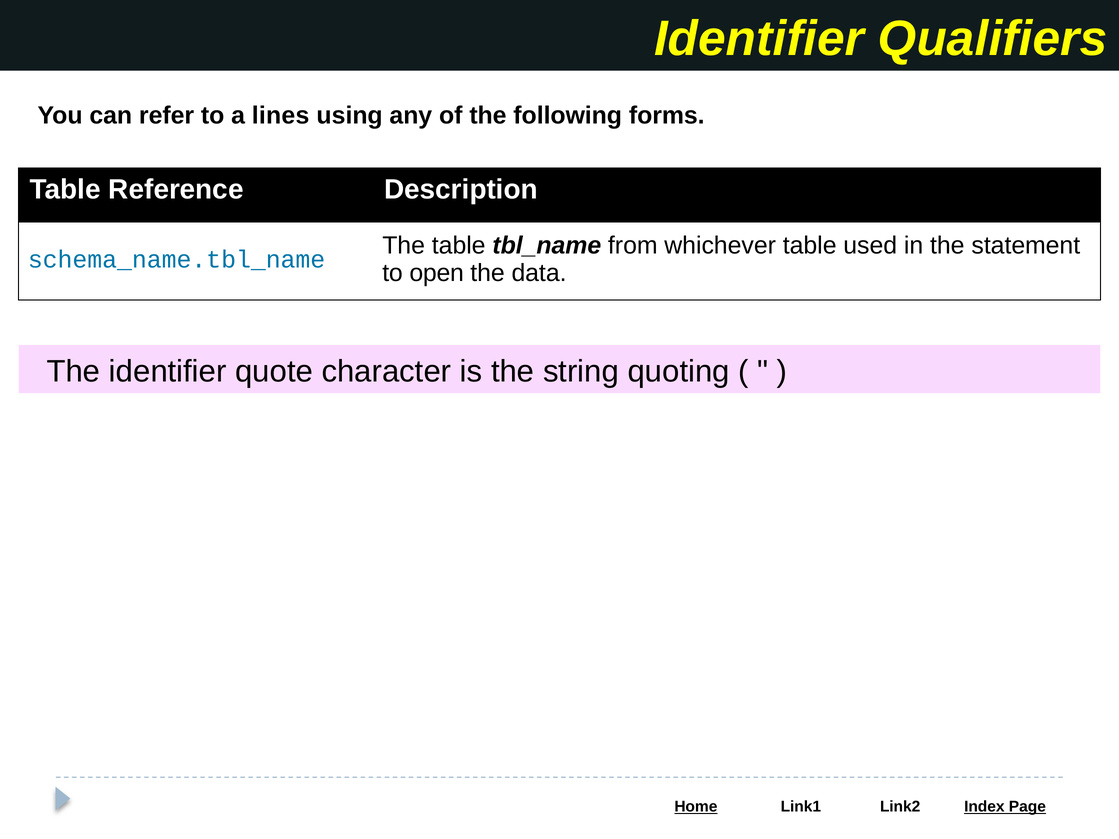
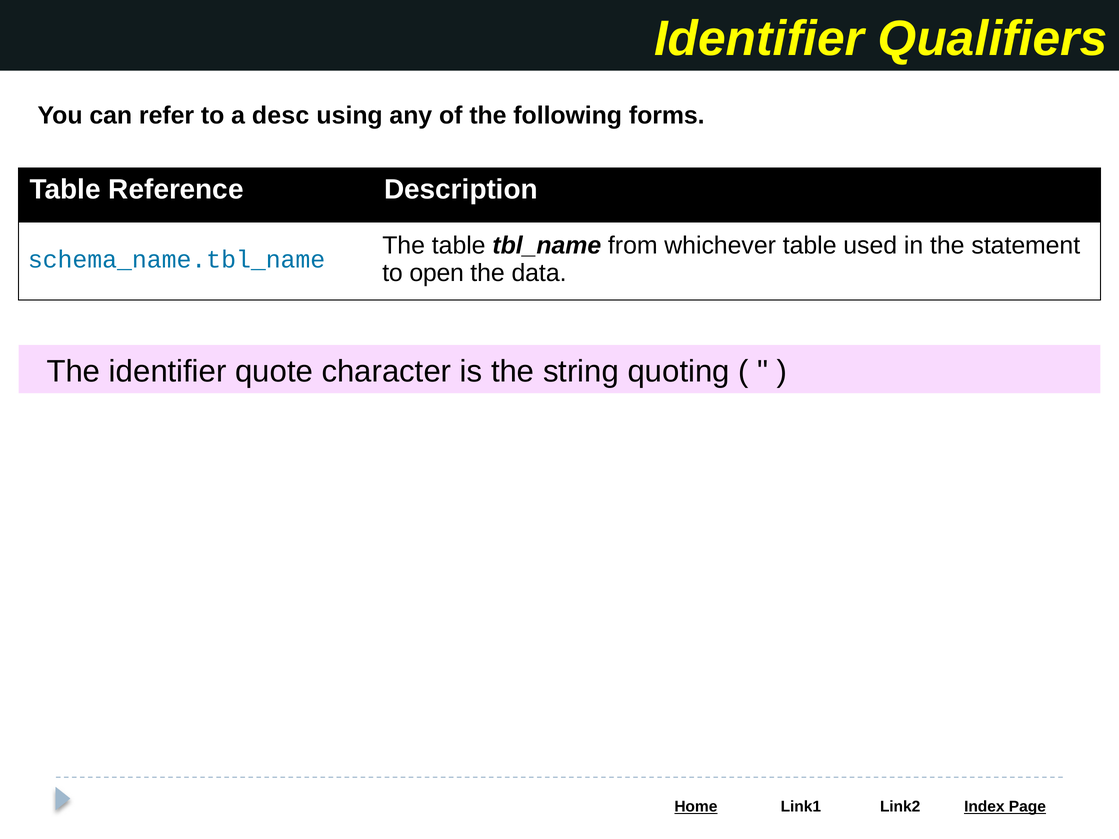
lines: lines -> desc
